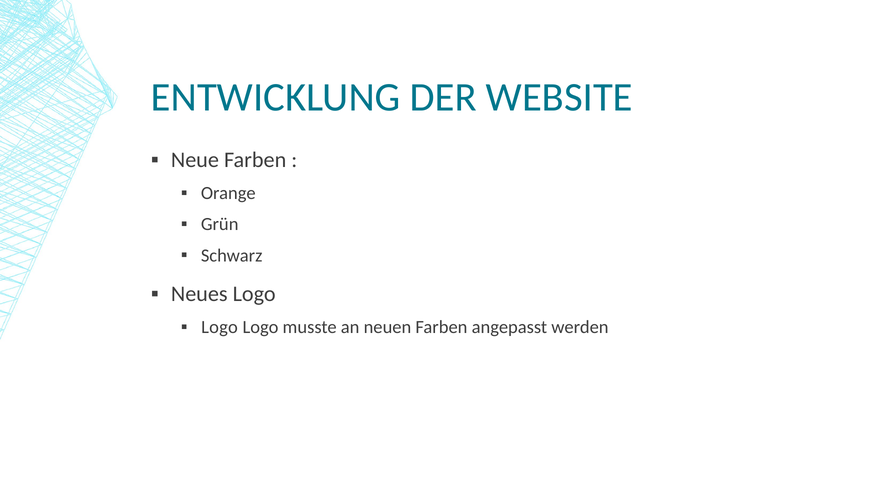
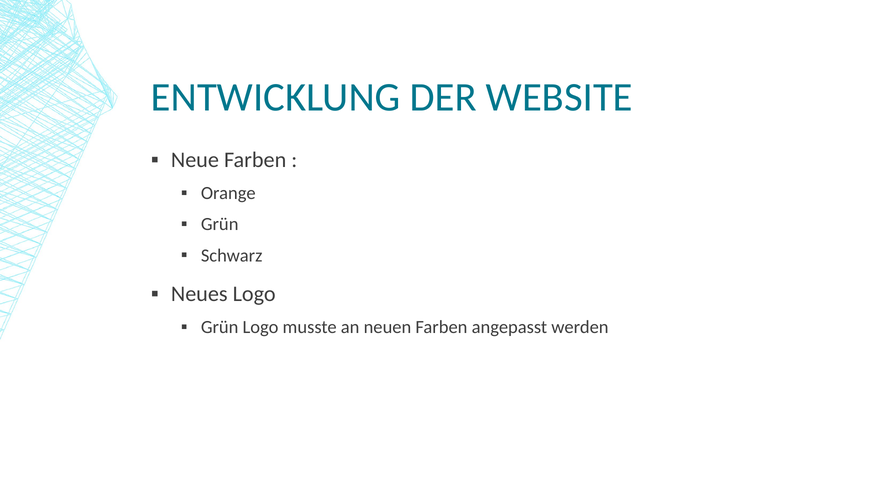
Logo at (220, 327): Logo -> Grün
